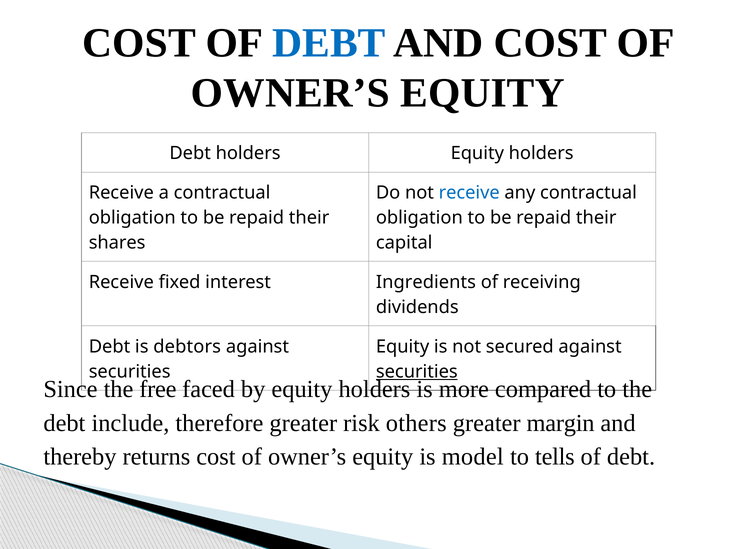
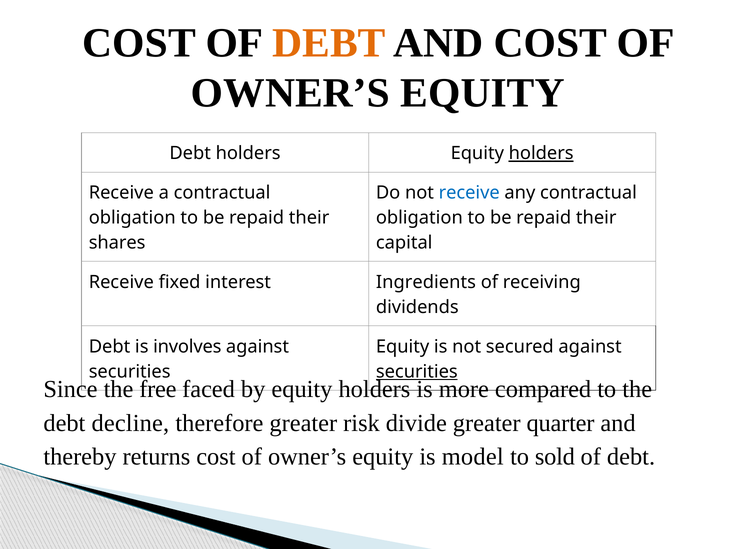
DEBT at (329, 43) colour: blue -> orange
holders at (541, 153) underline: none -> present
debtors: debtors -> involves
include: include -> decline
others: others -> divide
margin: margin -> quarter
tells: tells -> sold
